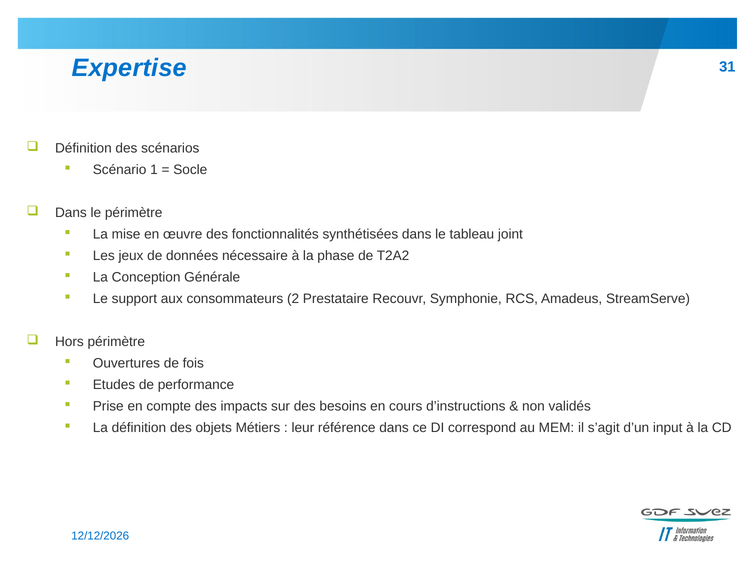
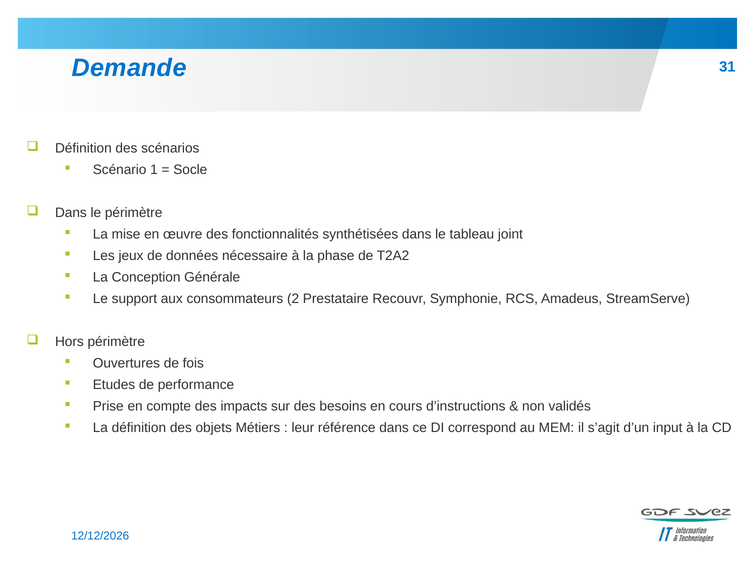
Expertise: Expertise -> Demande
